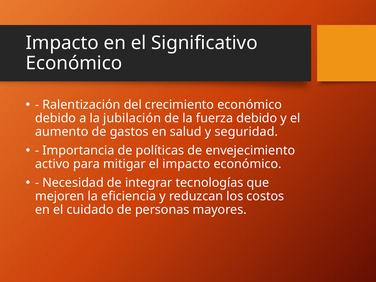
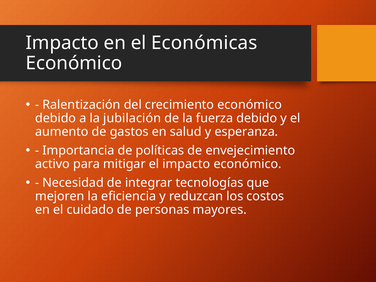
Significativo: Significativo -> Económicas
seguridad: seguridad -> esperanza
